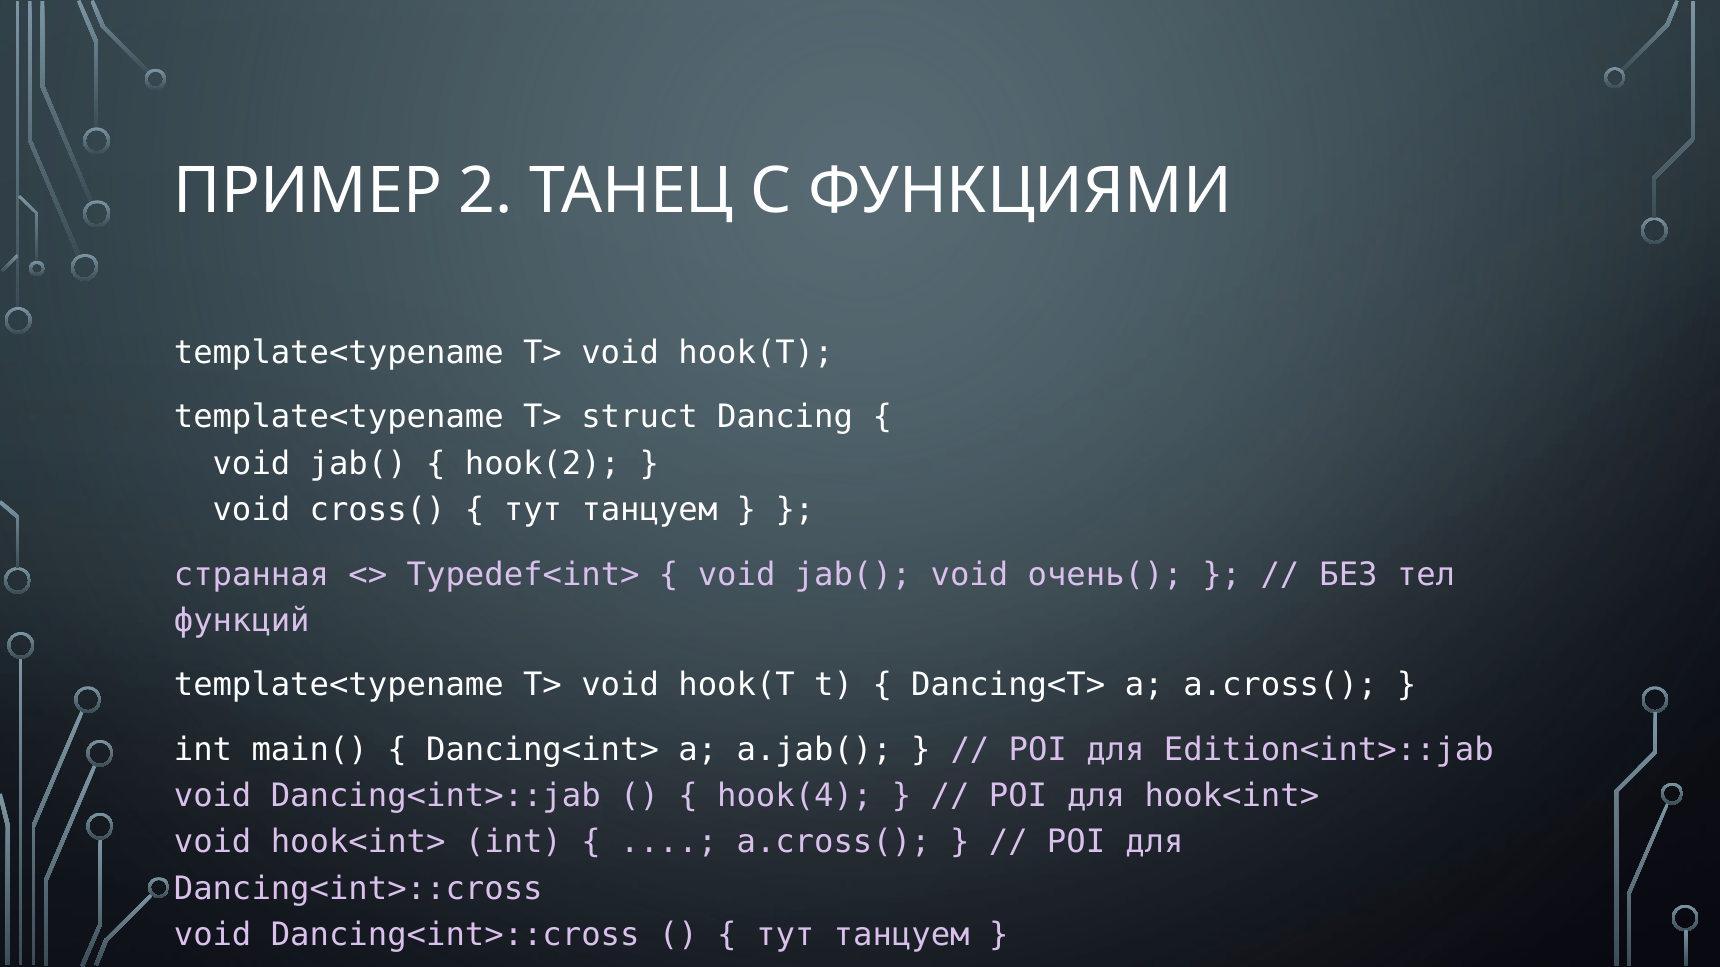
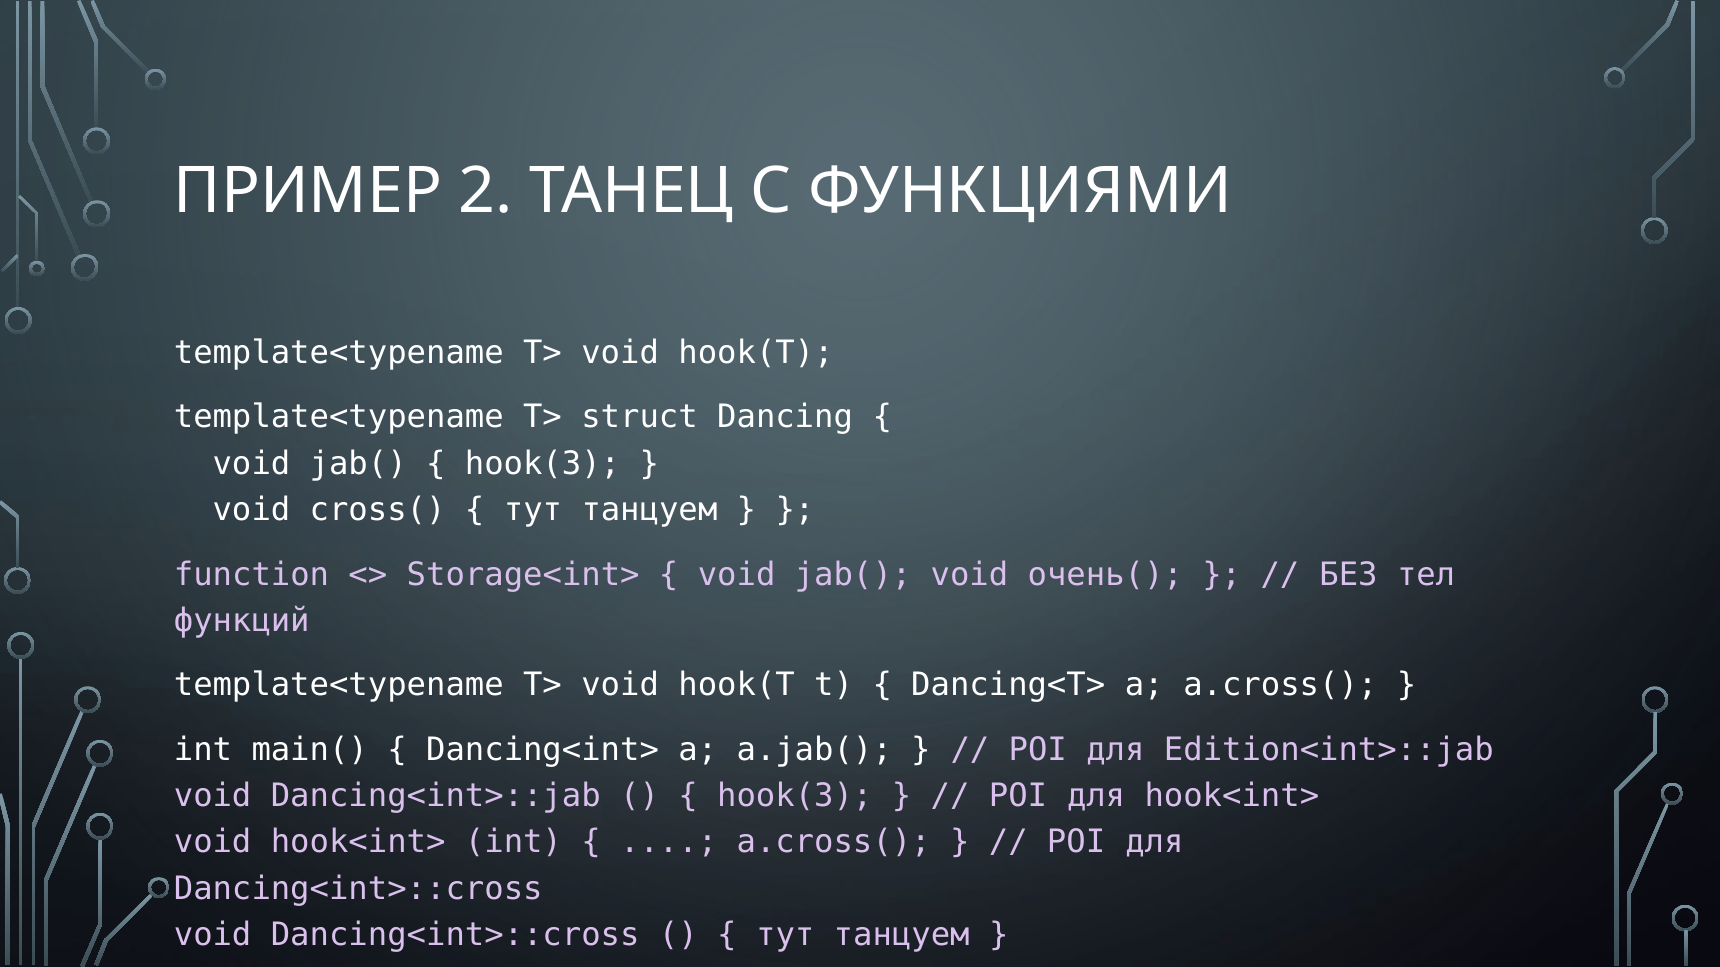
hook(2 at (543, 464): hook(2 -> hook(3
странная: странная -> function
Typedef<int>: Typedef<int> -> Storage<int>
hook(4 at (795, 796): hook(4 -> hook(3
